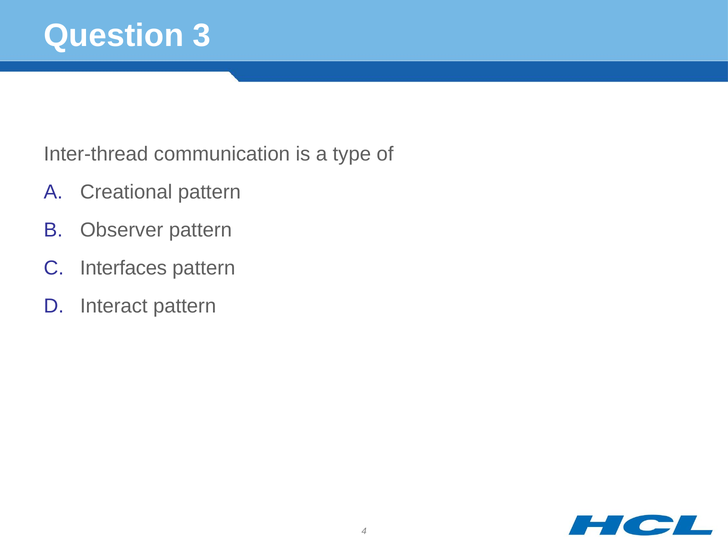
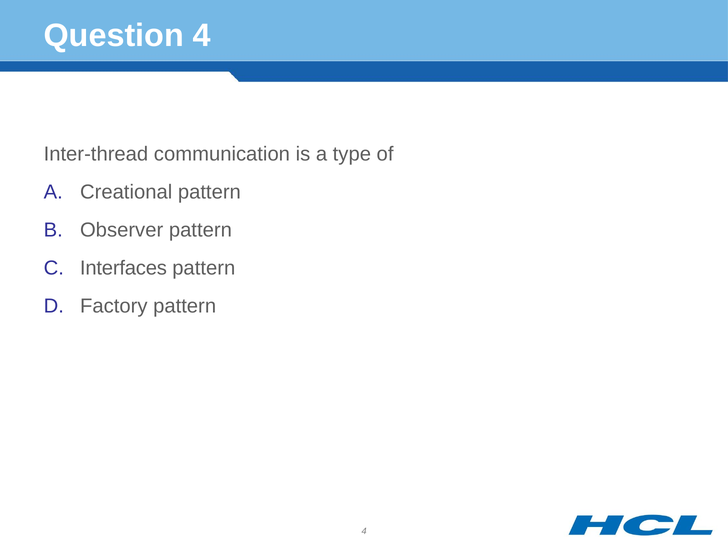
Question 3: 3 -> 4
Interact: Interact -> Factory
